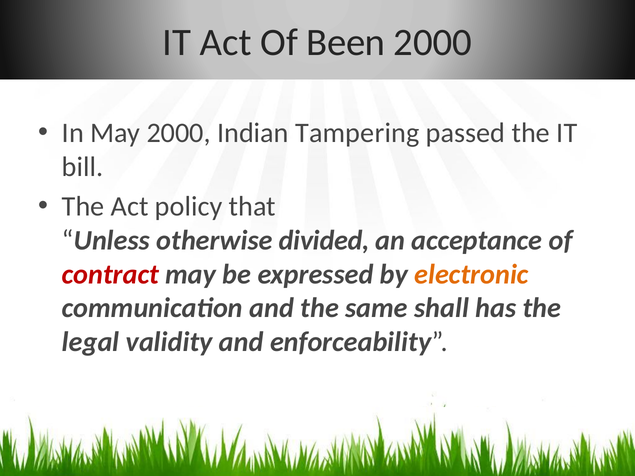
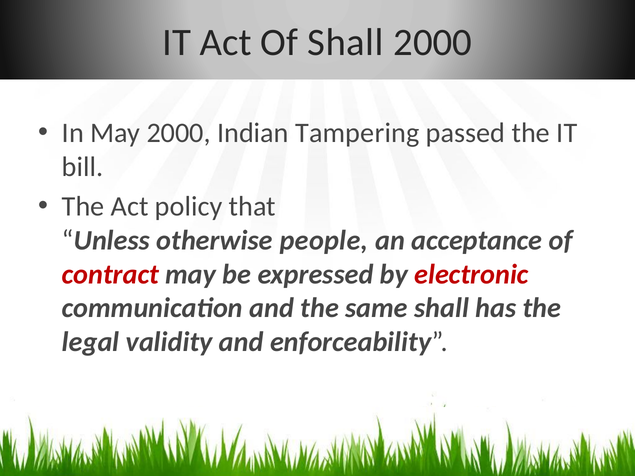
Of Been: Been -> Shall
divided: divided -> people
electronic colour: orange -> red
